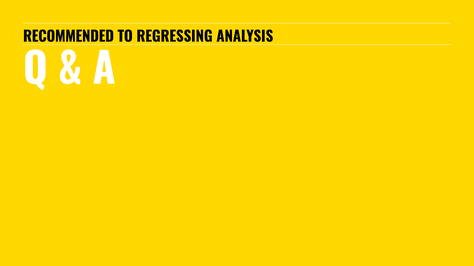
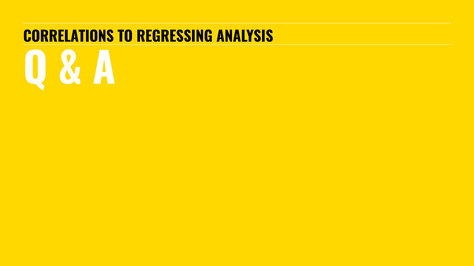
RECOMMENDED: RECOMMENDED -> CORRELATIONS
